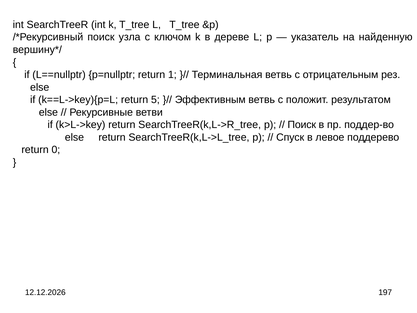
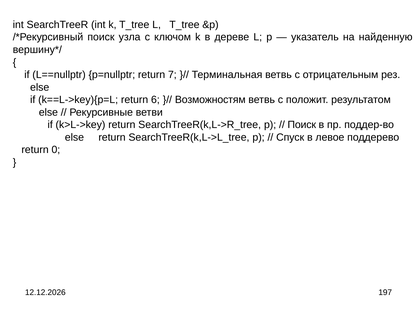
1: 1 -> 7
5: 5 -> 6
Эффективным: Эффективным -> Возможностям
